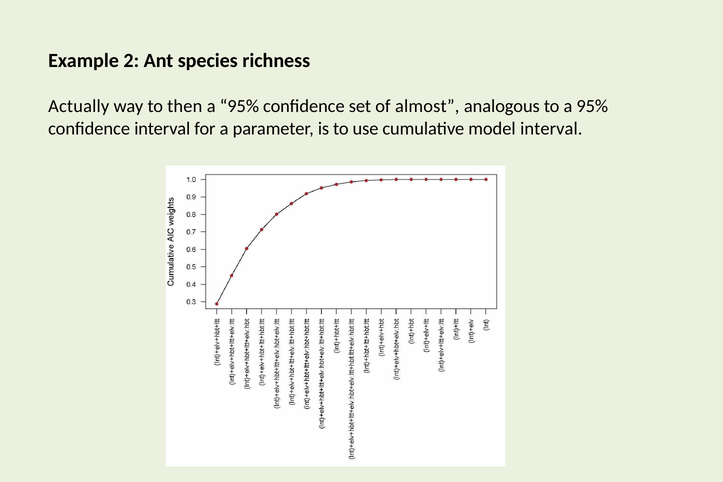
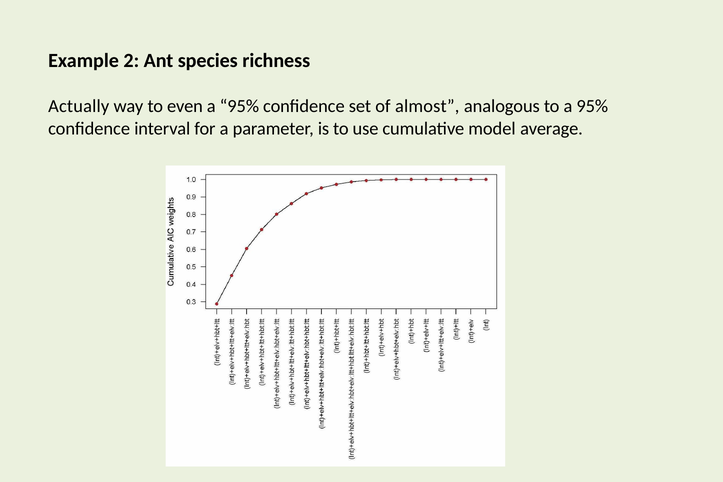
then: then -> even
model interval: interval -> average
